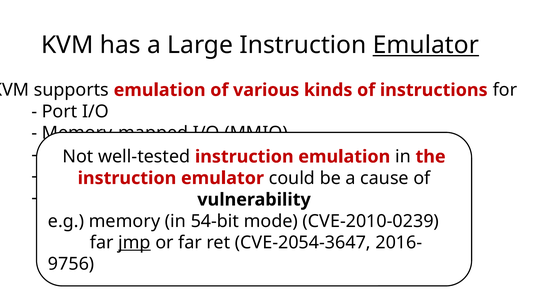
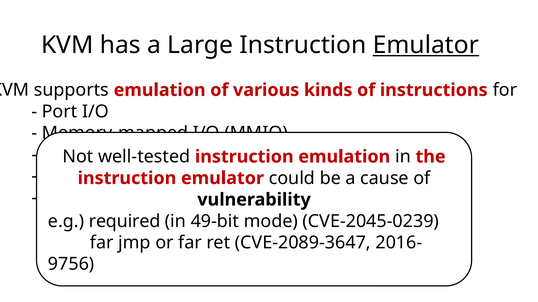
memory: memory -> required
54-bit: 54-bit -> 49-bit
CVE-2010-0239: CVE-2010-0239 -> CVE-2045-0239
jmp underline: present -> none
CVE-2054-3647: CVE-2054-3647 -> CVE-2089-3647
